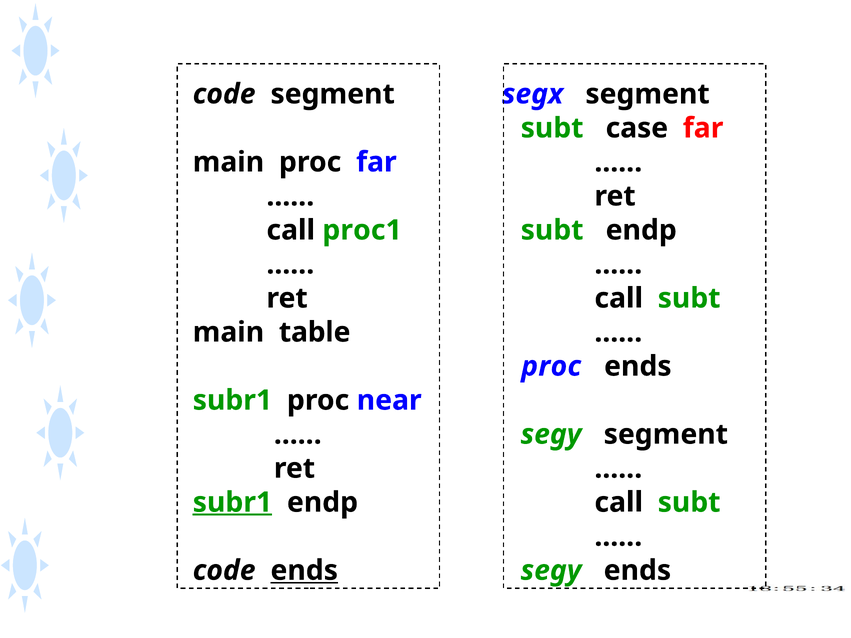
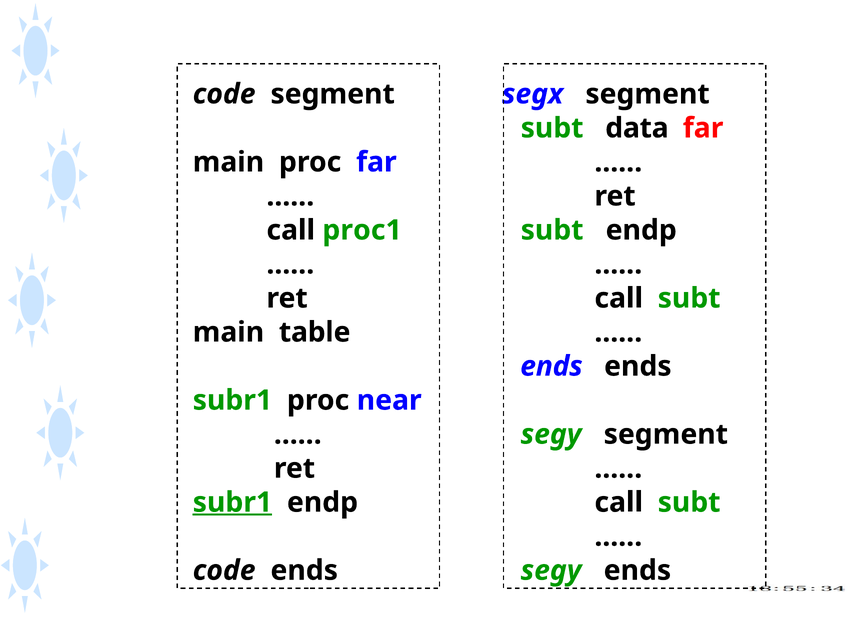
case: case -> data
proc at (551, 366): proc -> ends
ends at (304, 571) underline: present -> none
